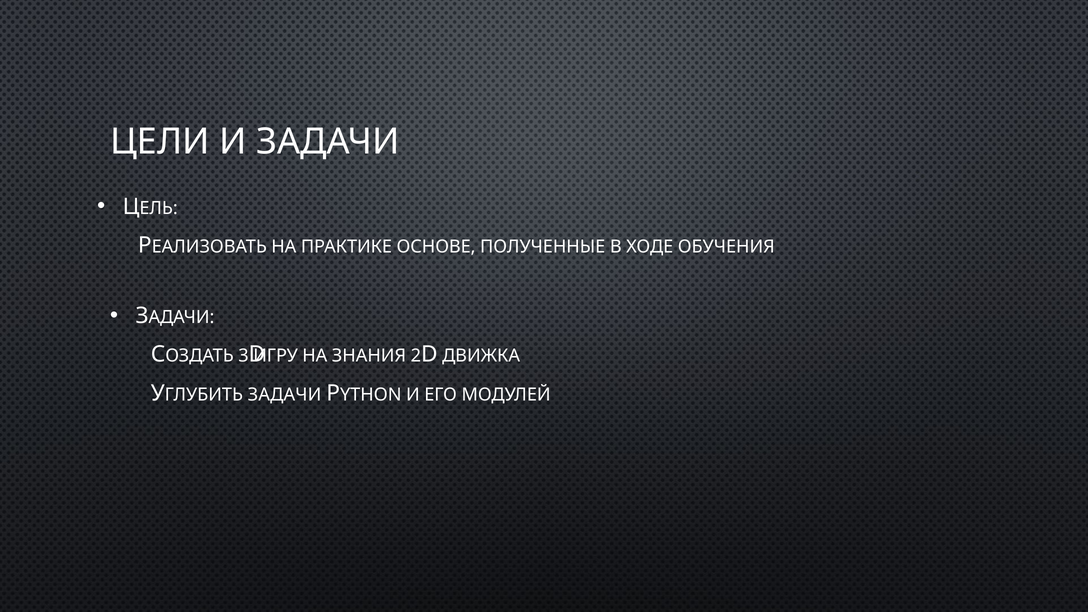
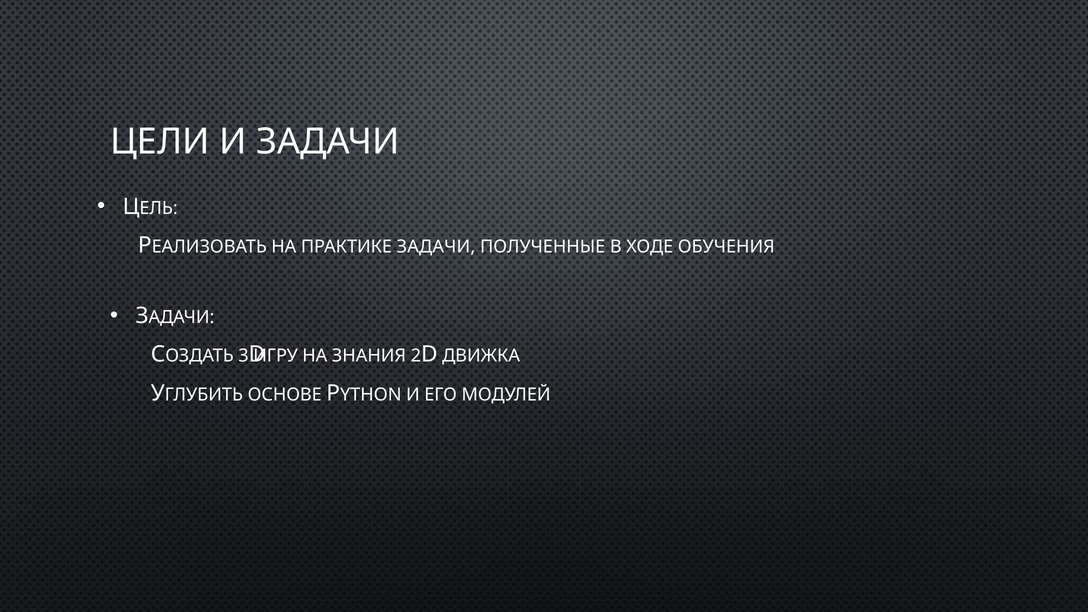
ПРАКТИКЕ ОСНОВЕ: ОСНОВЕ -> ЗАДАЧИ
ЗАДАЧИ at (285, 395): ЗАДАЧИ -> ОСНОВЕ
